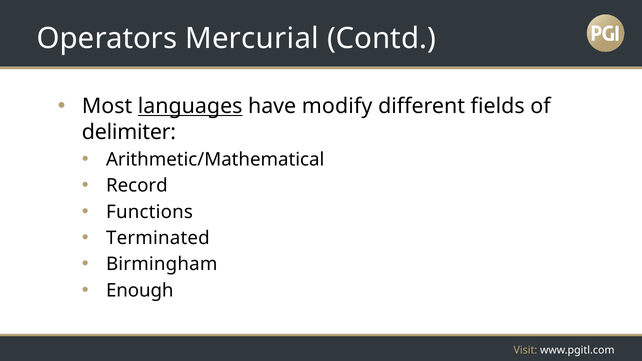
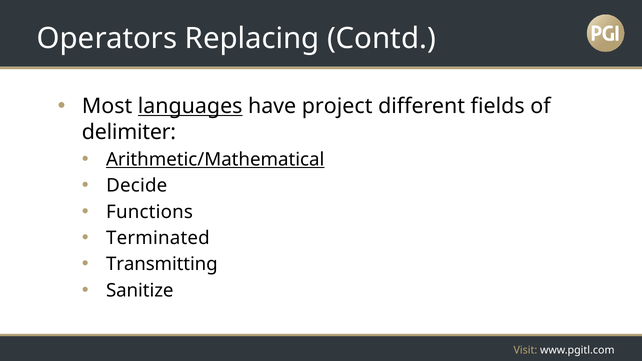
Mercurial: Mercurial -> Replacing
modify: modify -> project
Arithmetic/Mathematical underline: none -> present
Record: Record -> Decide
Birmingham: Birmingham -> Transmitting
Enough: Enough -> Sanitize
